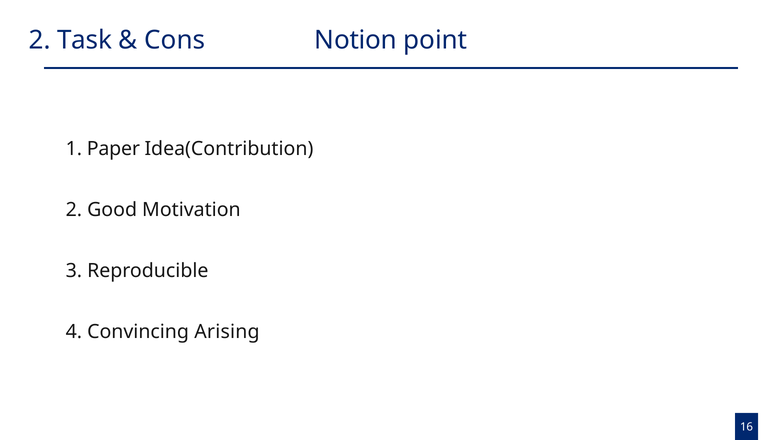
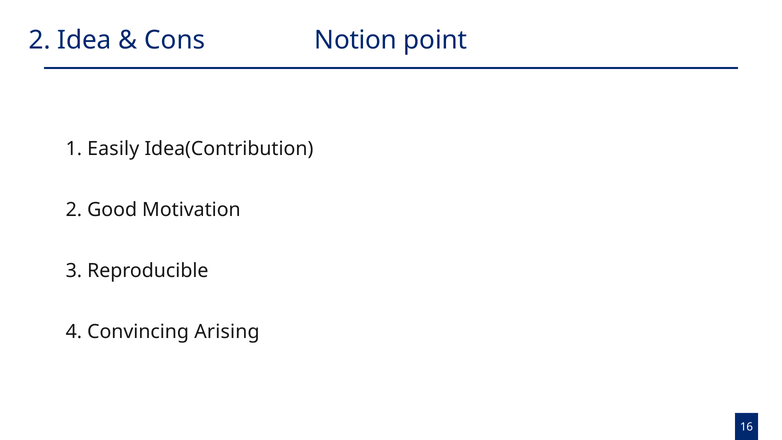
Task: Task -> Idea
Paper: Paper -> Easily
